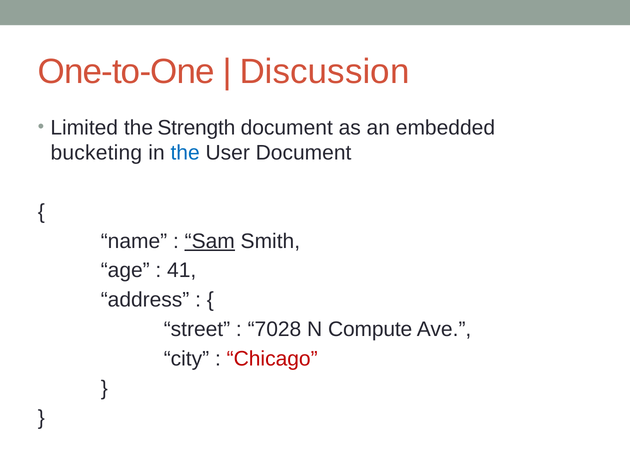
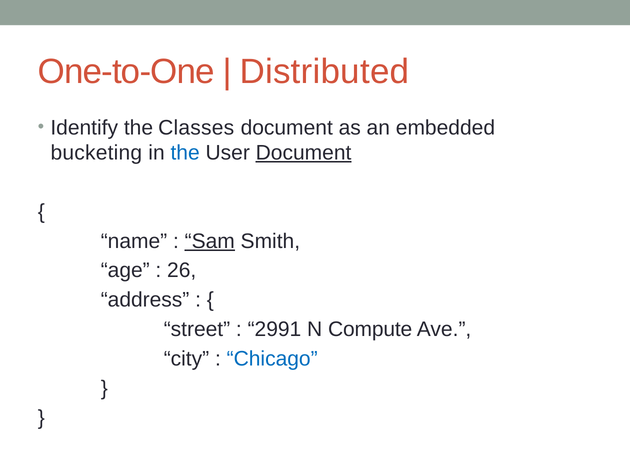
Discussion: Discussion -> Distributed
Limited: Limited -> Identify
Strength: Strength -> Classes
Document at (304, 153) underline: none -> present
41: 41 -> 26
7028: 7028 -> 2991
Chicago colour: red -> blue
